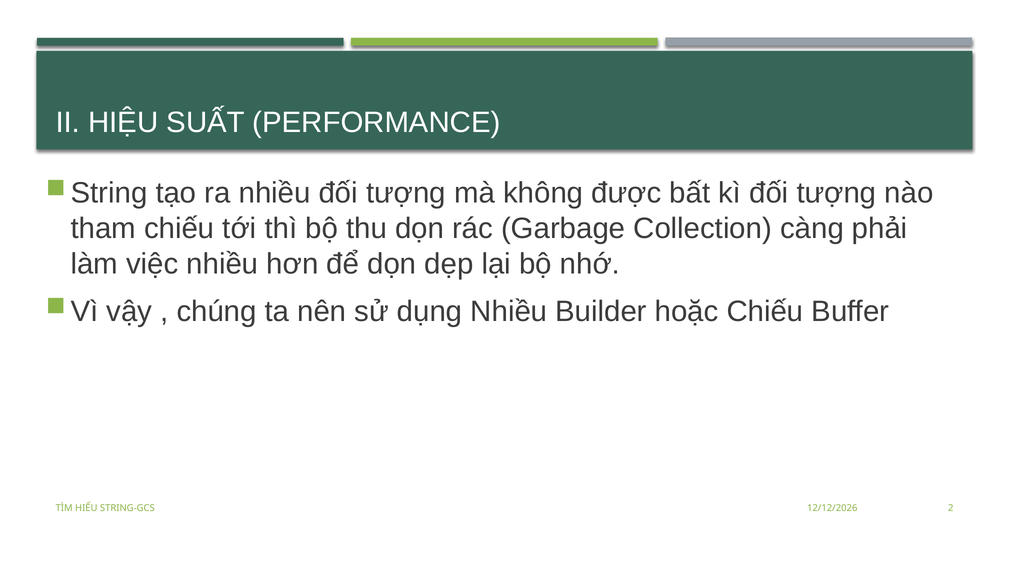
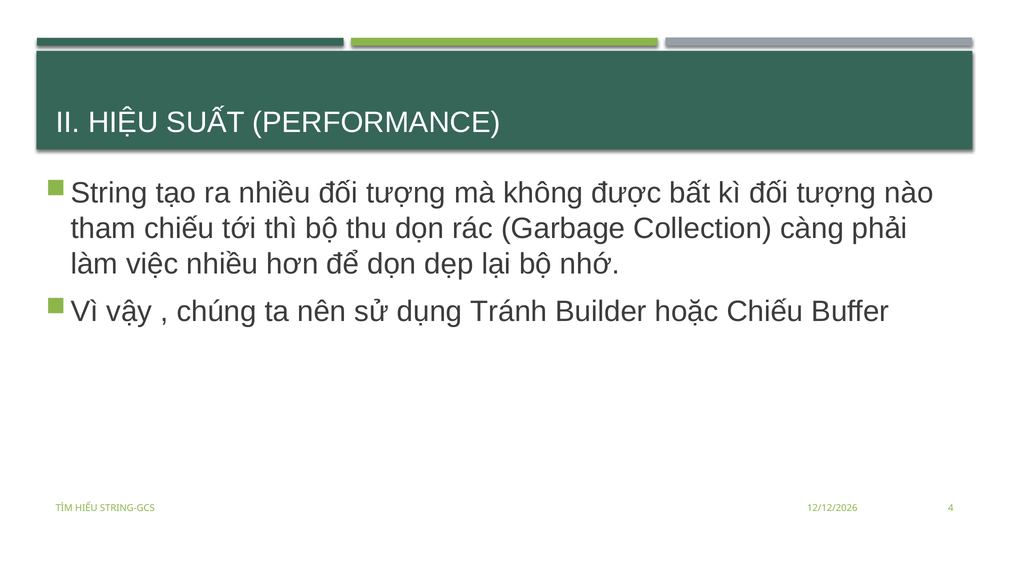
dụng Nhiều: Nhiều -> Tránh
2: 2 -> 4
